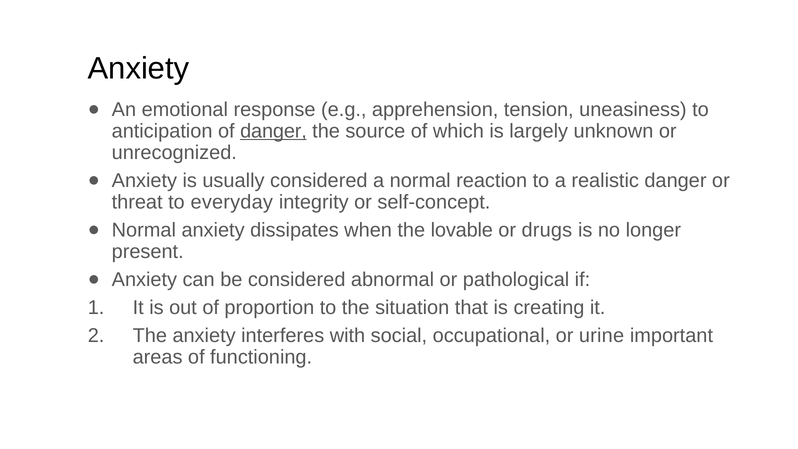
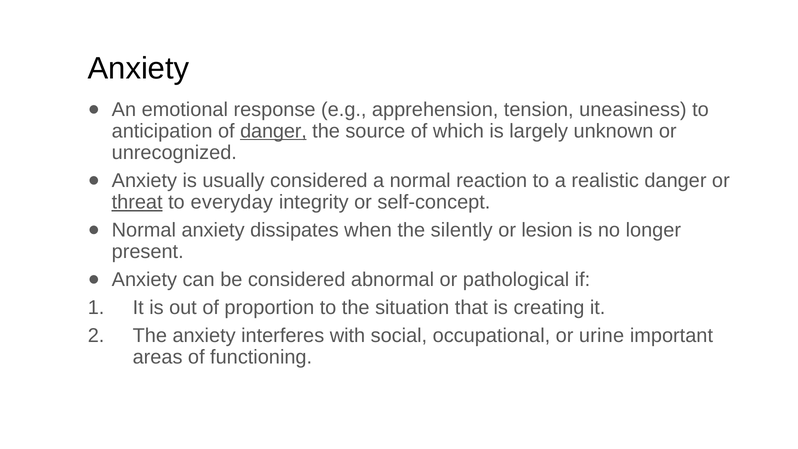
threat underline: none -> present
lovable: lovable -> silently
drugs: drugs -> lesion
